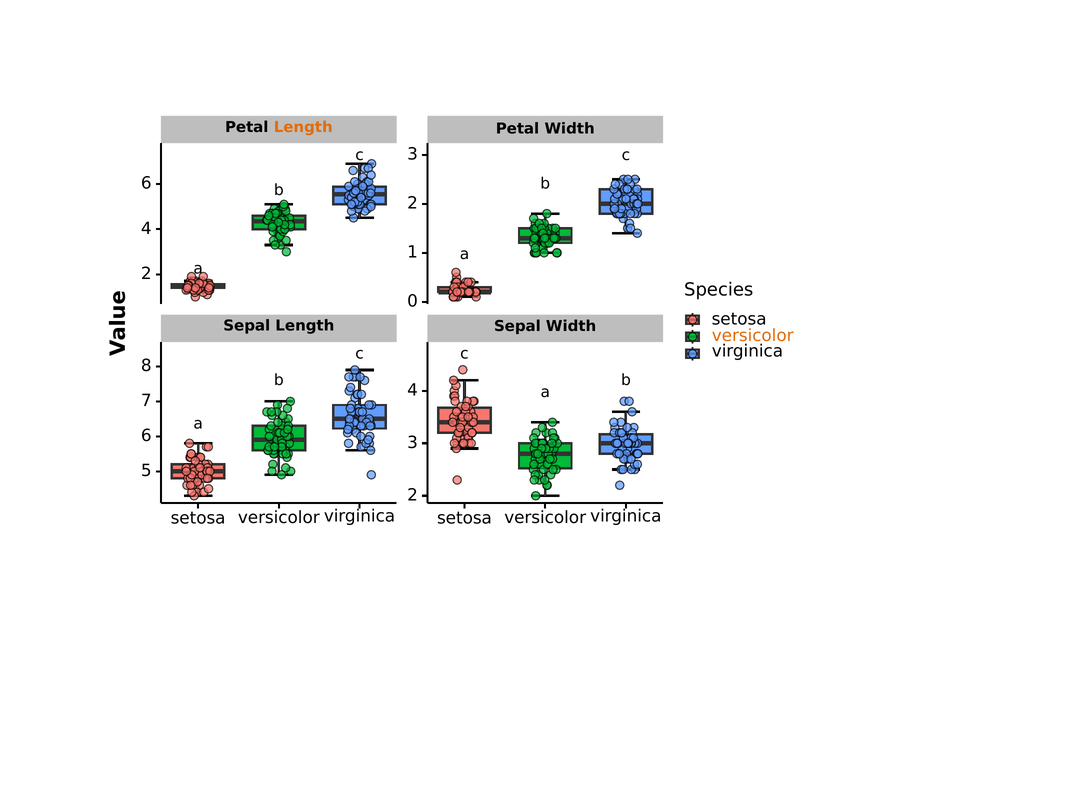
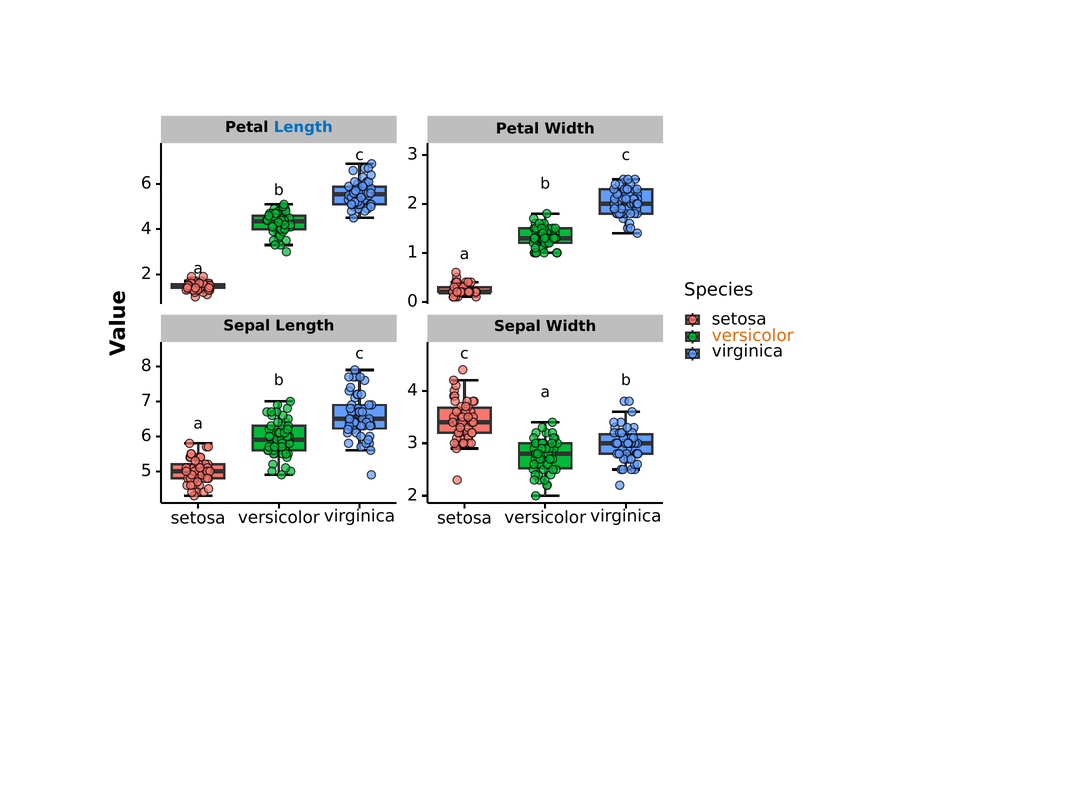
Length at (303, 127) colour: orange -> blue
